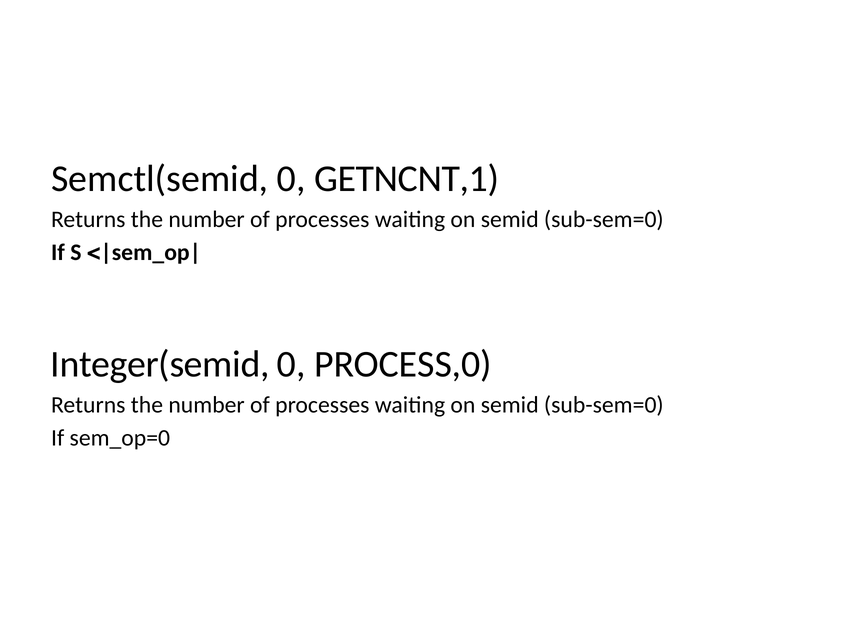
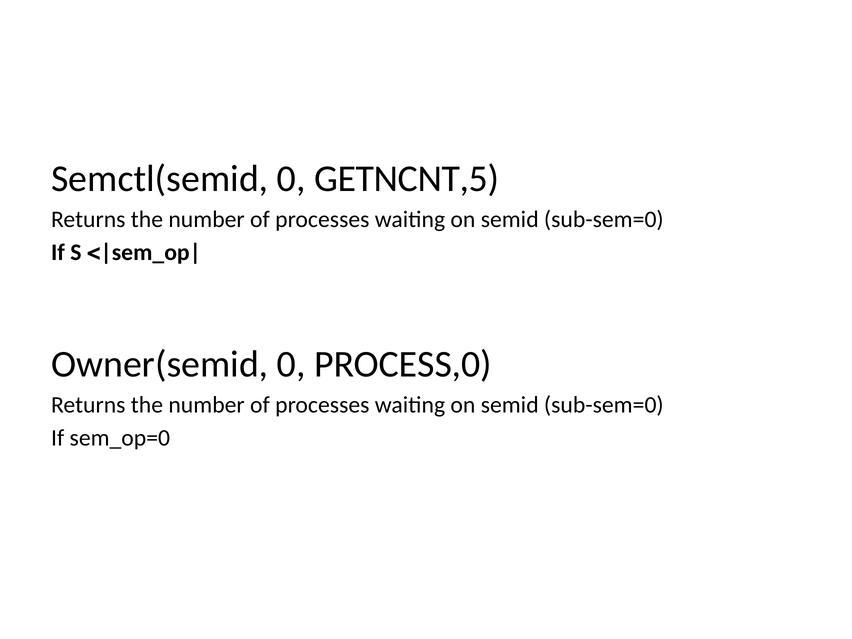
GETNCNT,1: GETNCNT,1 -> GETNCNT,5
Integer(semid: Integer(semid -> Owner(semid
